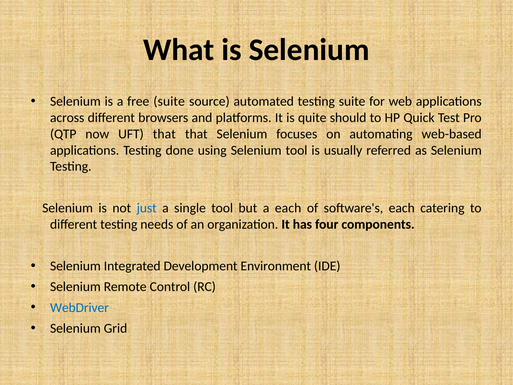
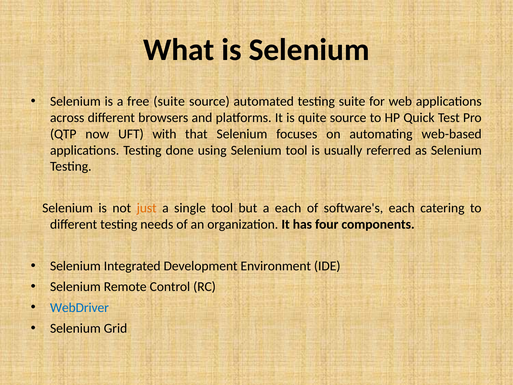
quite should: should -> source
UFT that: that -> with
just colour: blue -> orange
